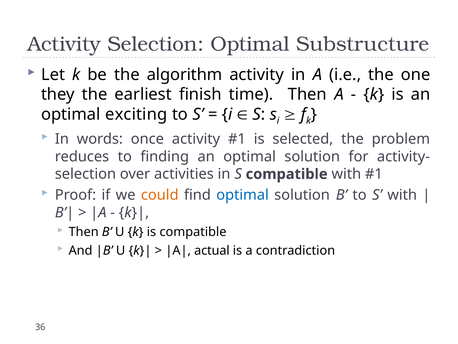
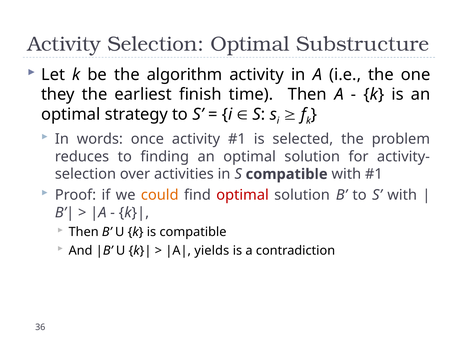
exciting: exciting -> strategy
optimal at (243, 195) colour: blue -> red
actual: actual -> yields
